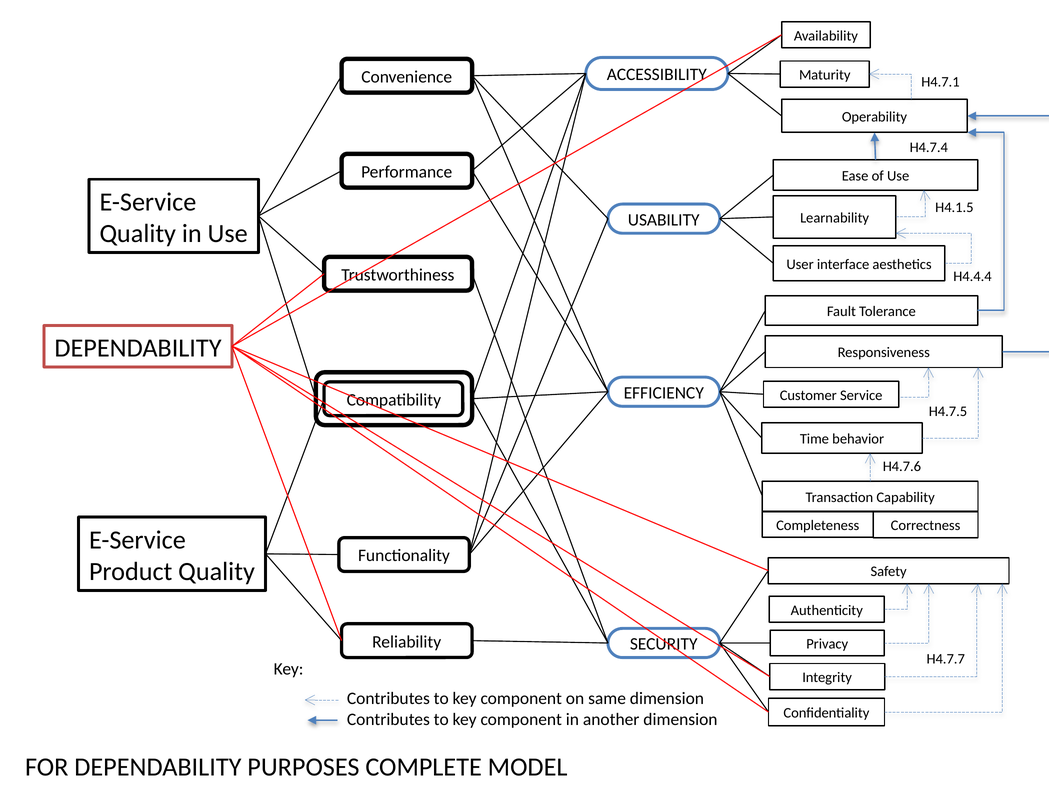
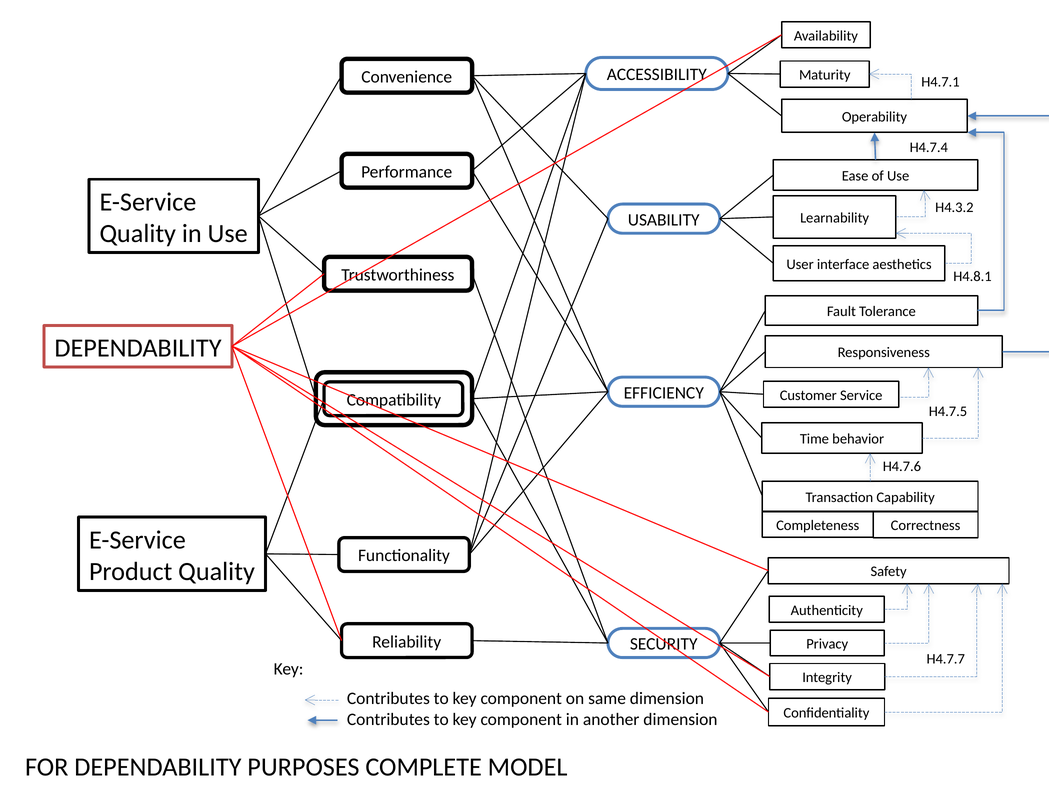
H4.1.5: H4.1.5 -> H4.3.2
H4.4.4: H4.4.4 -> H4.8.1
